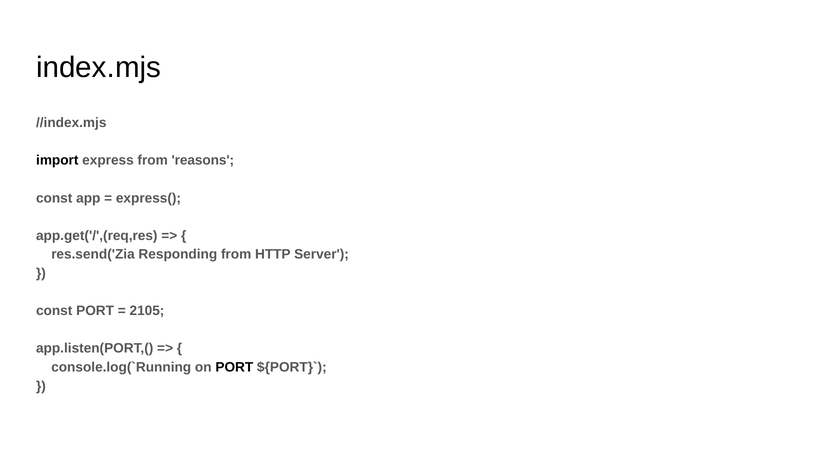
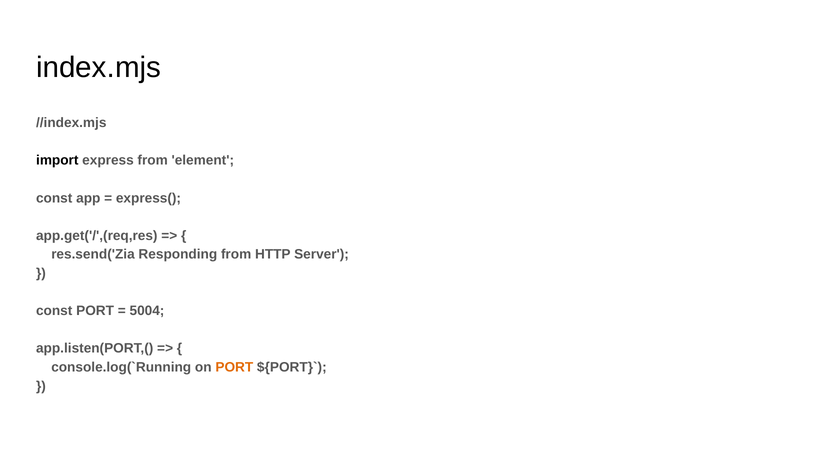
reasons: reasons -> element
2105: 2105 -> 5004
PORT at (234, 368) colour: black -> orange
